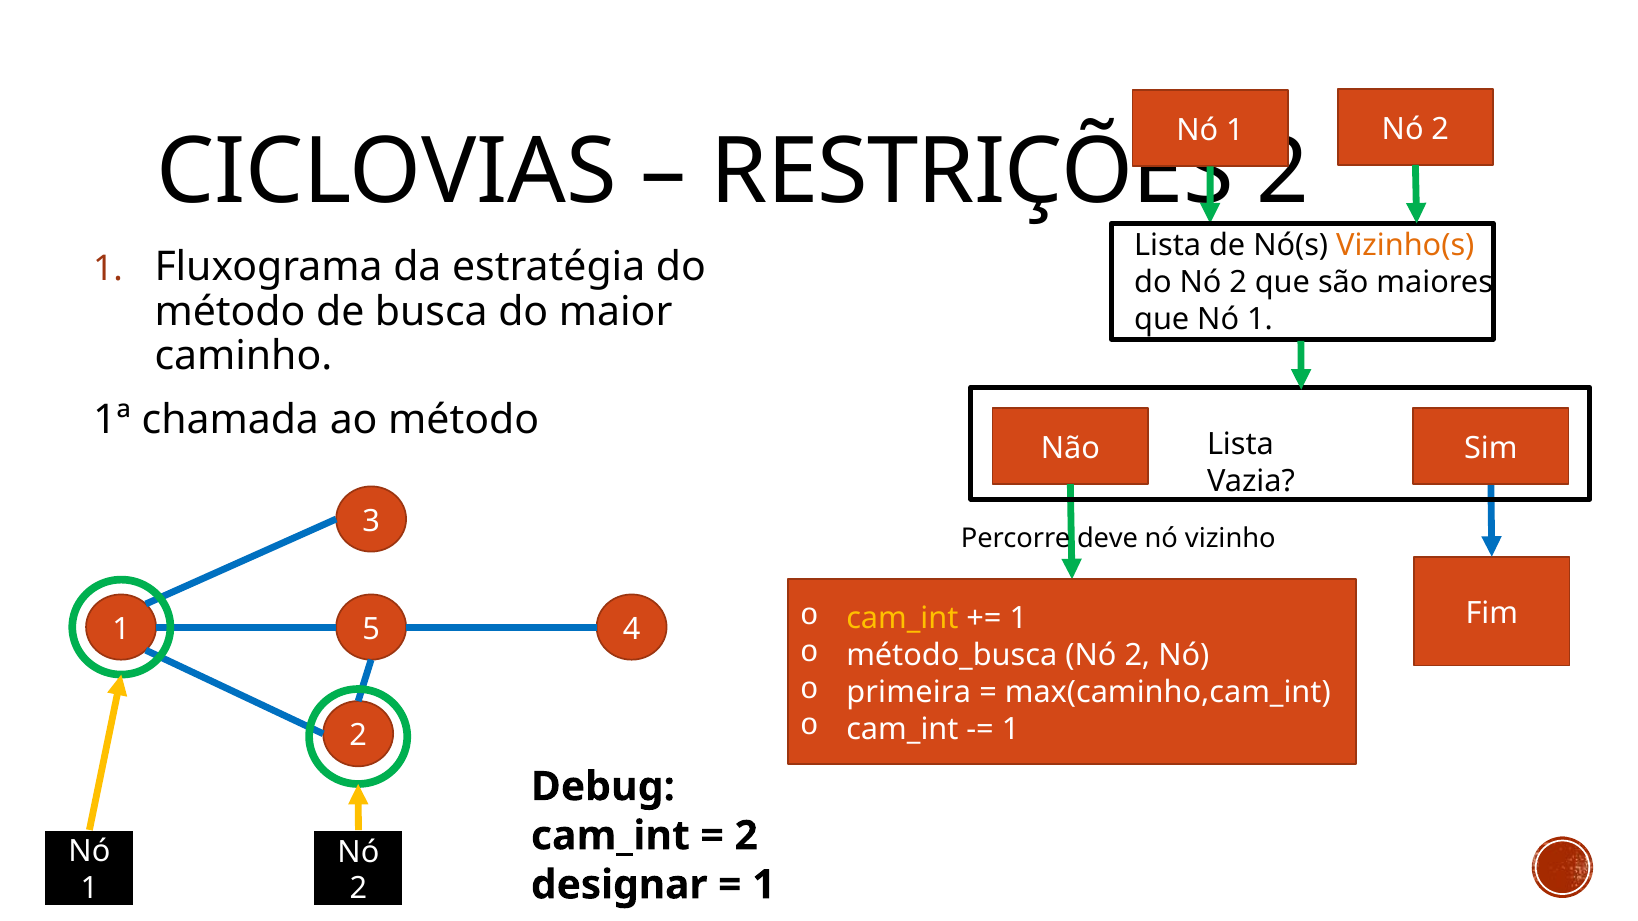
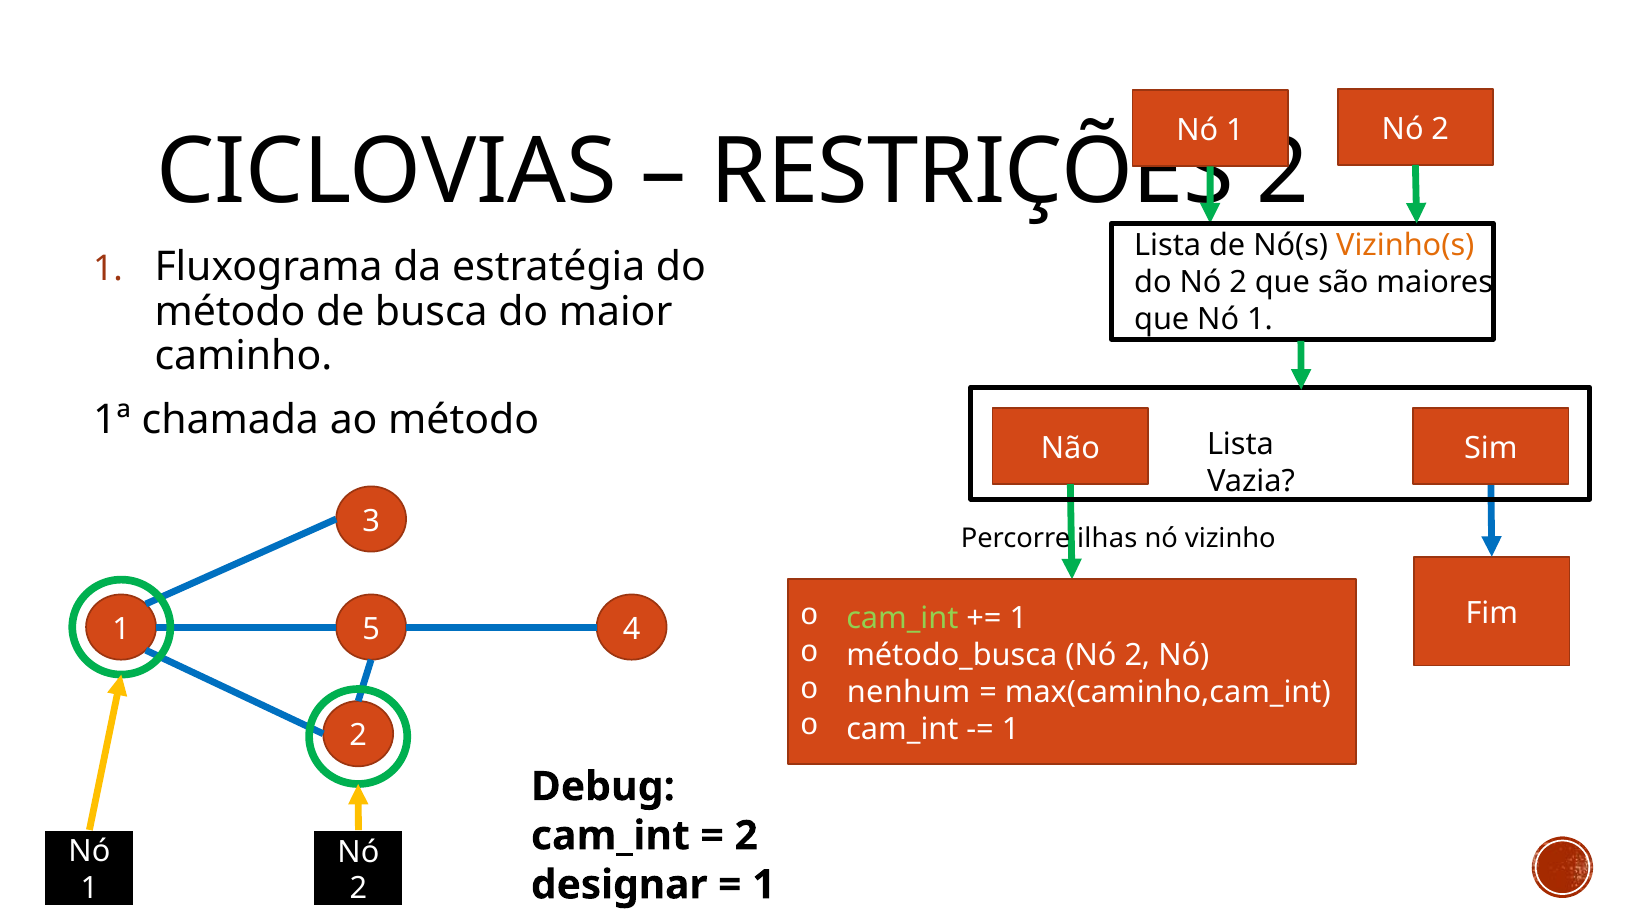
deve: deve -> ilhas
cam_int at (902, 619) colour: yellow -> light green
primeira: primeira -> nenhum
